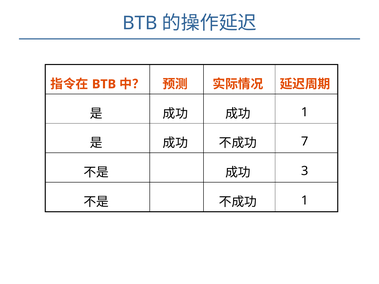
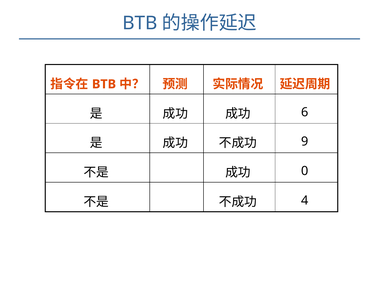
1 at (305, 112): 1 -> 6
7: 7 -> 9
3: 3 -> 0
1 at (305, 201): 1 -> 4
